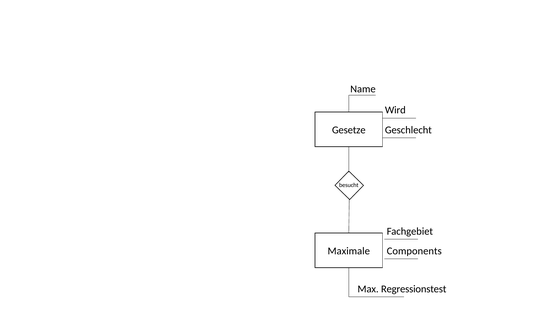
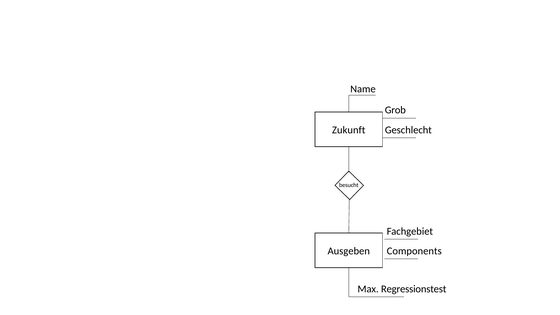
Wird: Wird -> Grob
Gesetze: Gesetze -> Zukunft
Maximale: Maximale -> Ausgeben
